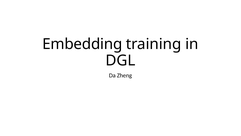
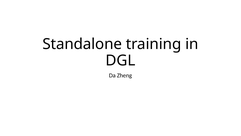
Embedding: Embedding -> Standalone
